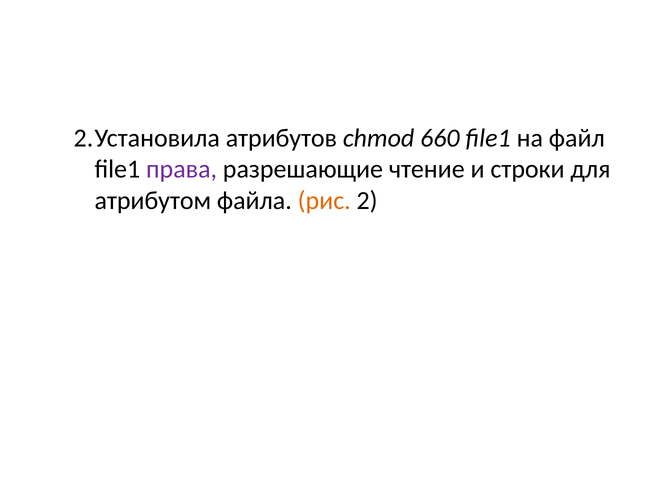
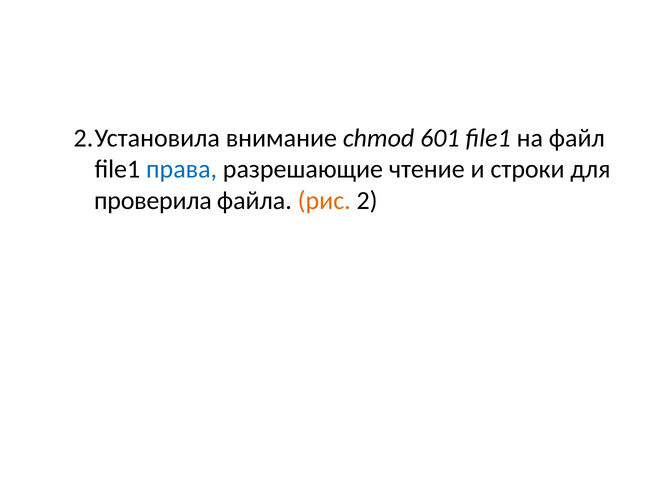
атрибутов: атрибутов -> внимание
660: 660 -> 601
права colour: purple -> blue
атрибутом: атрибутом -> проверила
